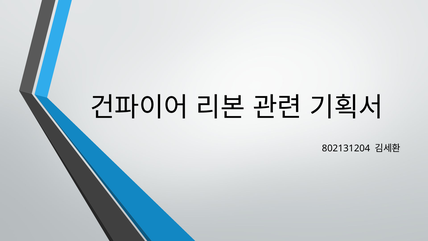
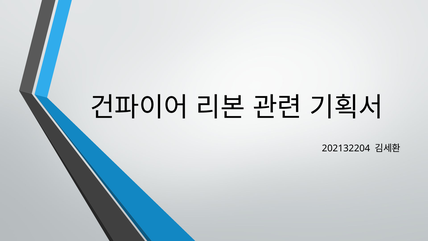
802131204: 802131204 -> 202132204
